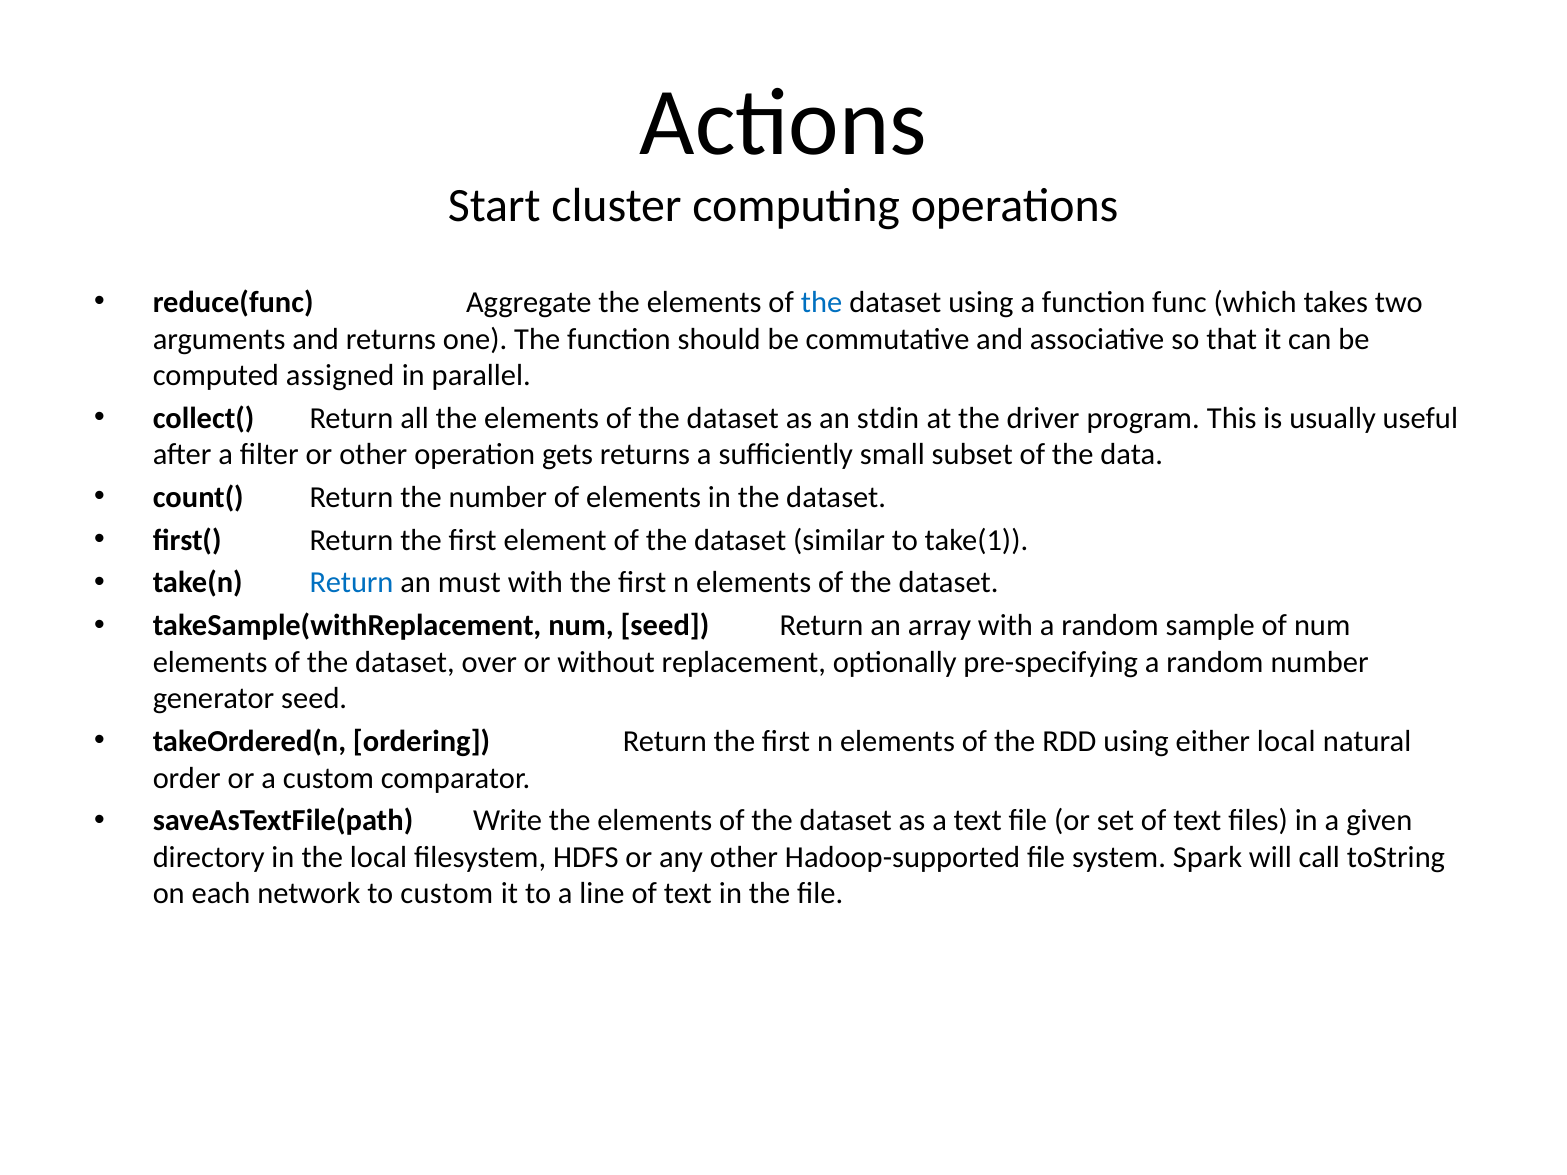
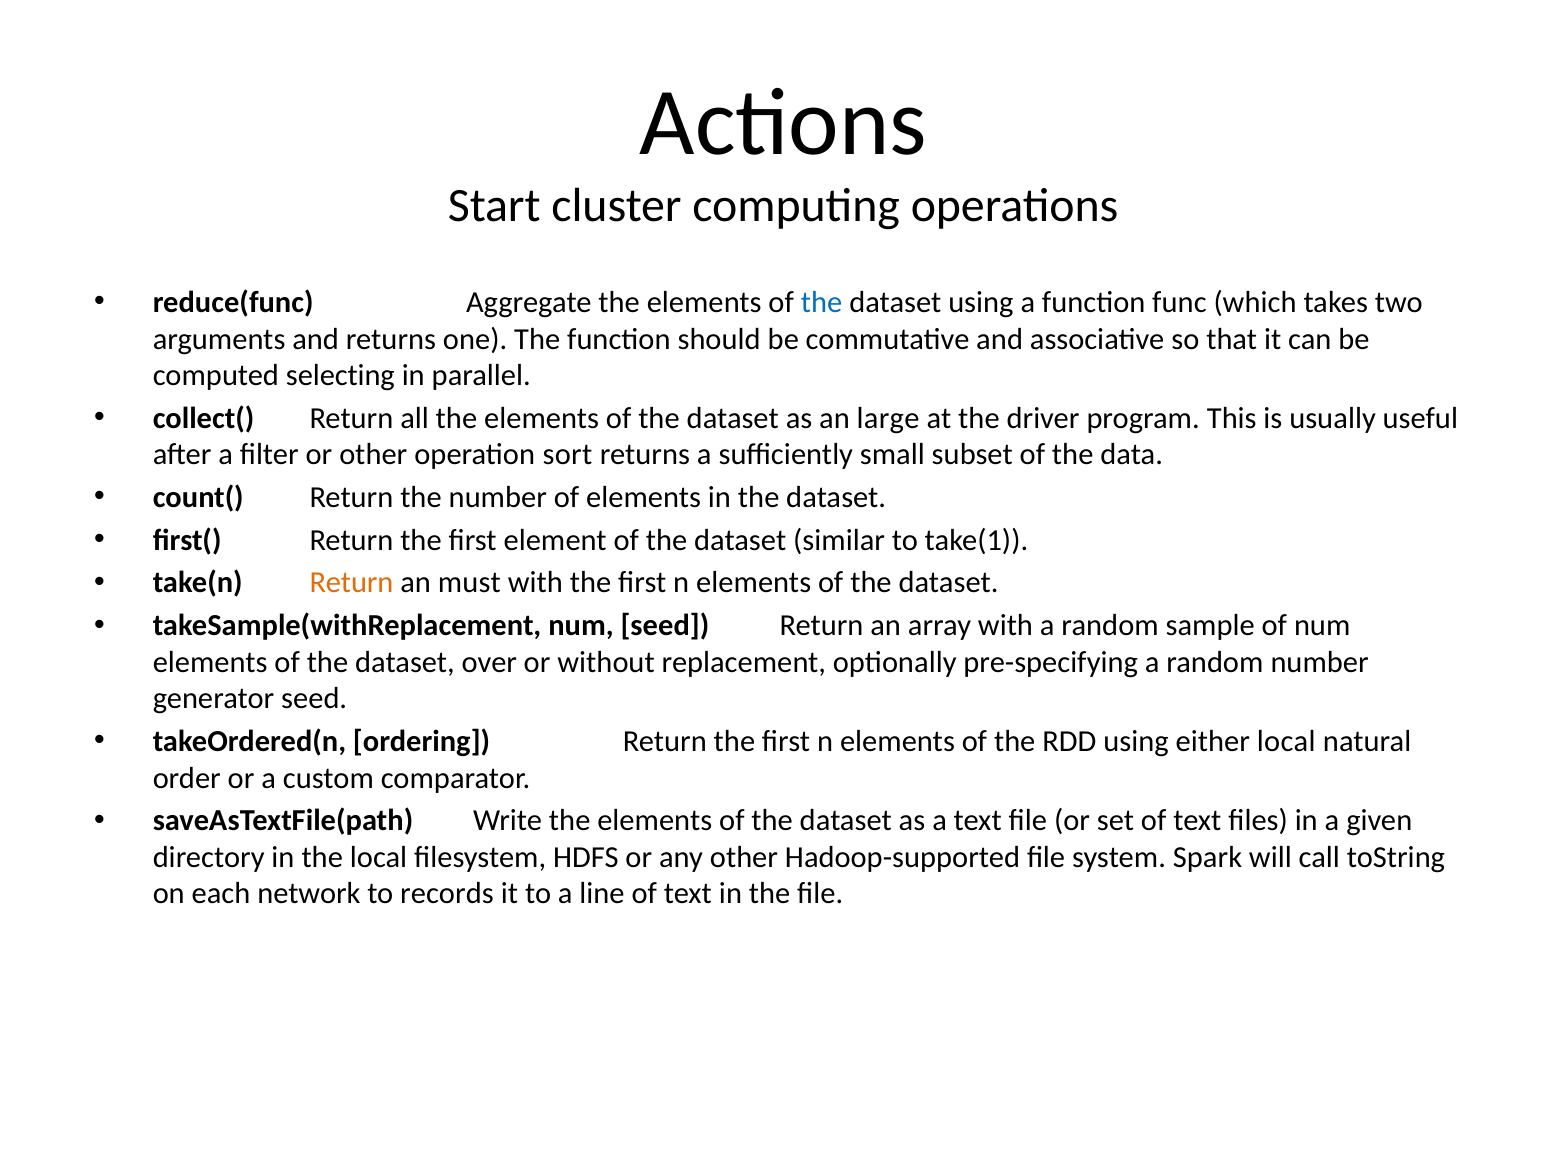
assigned: assigned -> selecting
stdin: stdin -> large
gets: gets -> sort
Return at (351, 583) colour: blue -> orange
to custom: custom -> records
